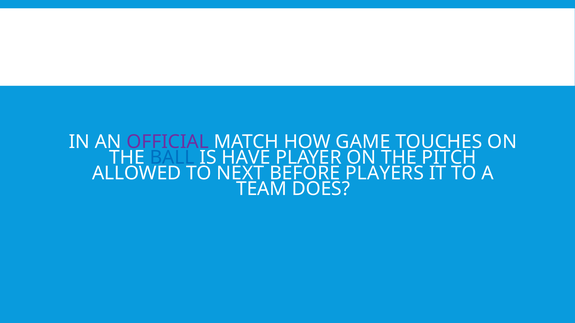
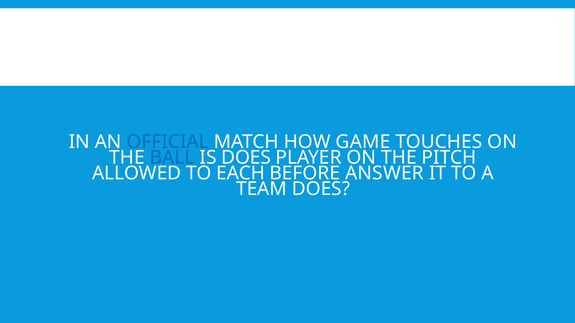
OFFICIAL colour: purple -> blue
IS HAVE: HAVE -> DOES
NEXT: NEXT -> EACH
PLAYERS: PLAYERS -> ANSWER
